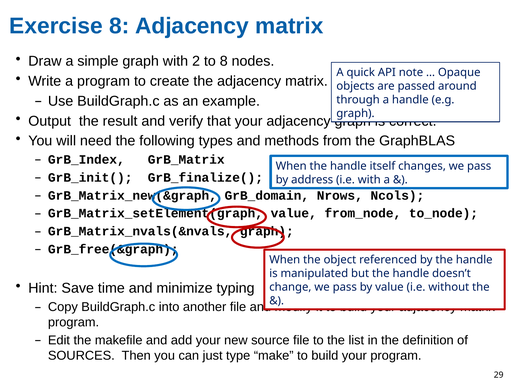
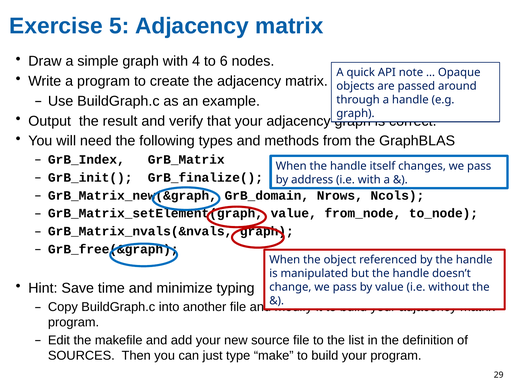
Exercise 8: 8 -> 5
2: 2 -> 4
to 8: 8 -> 6
